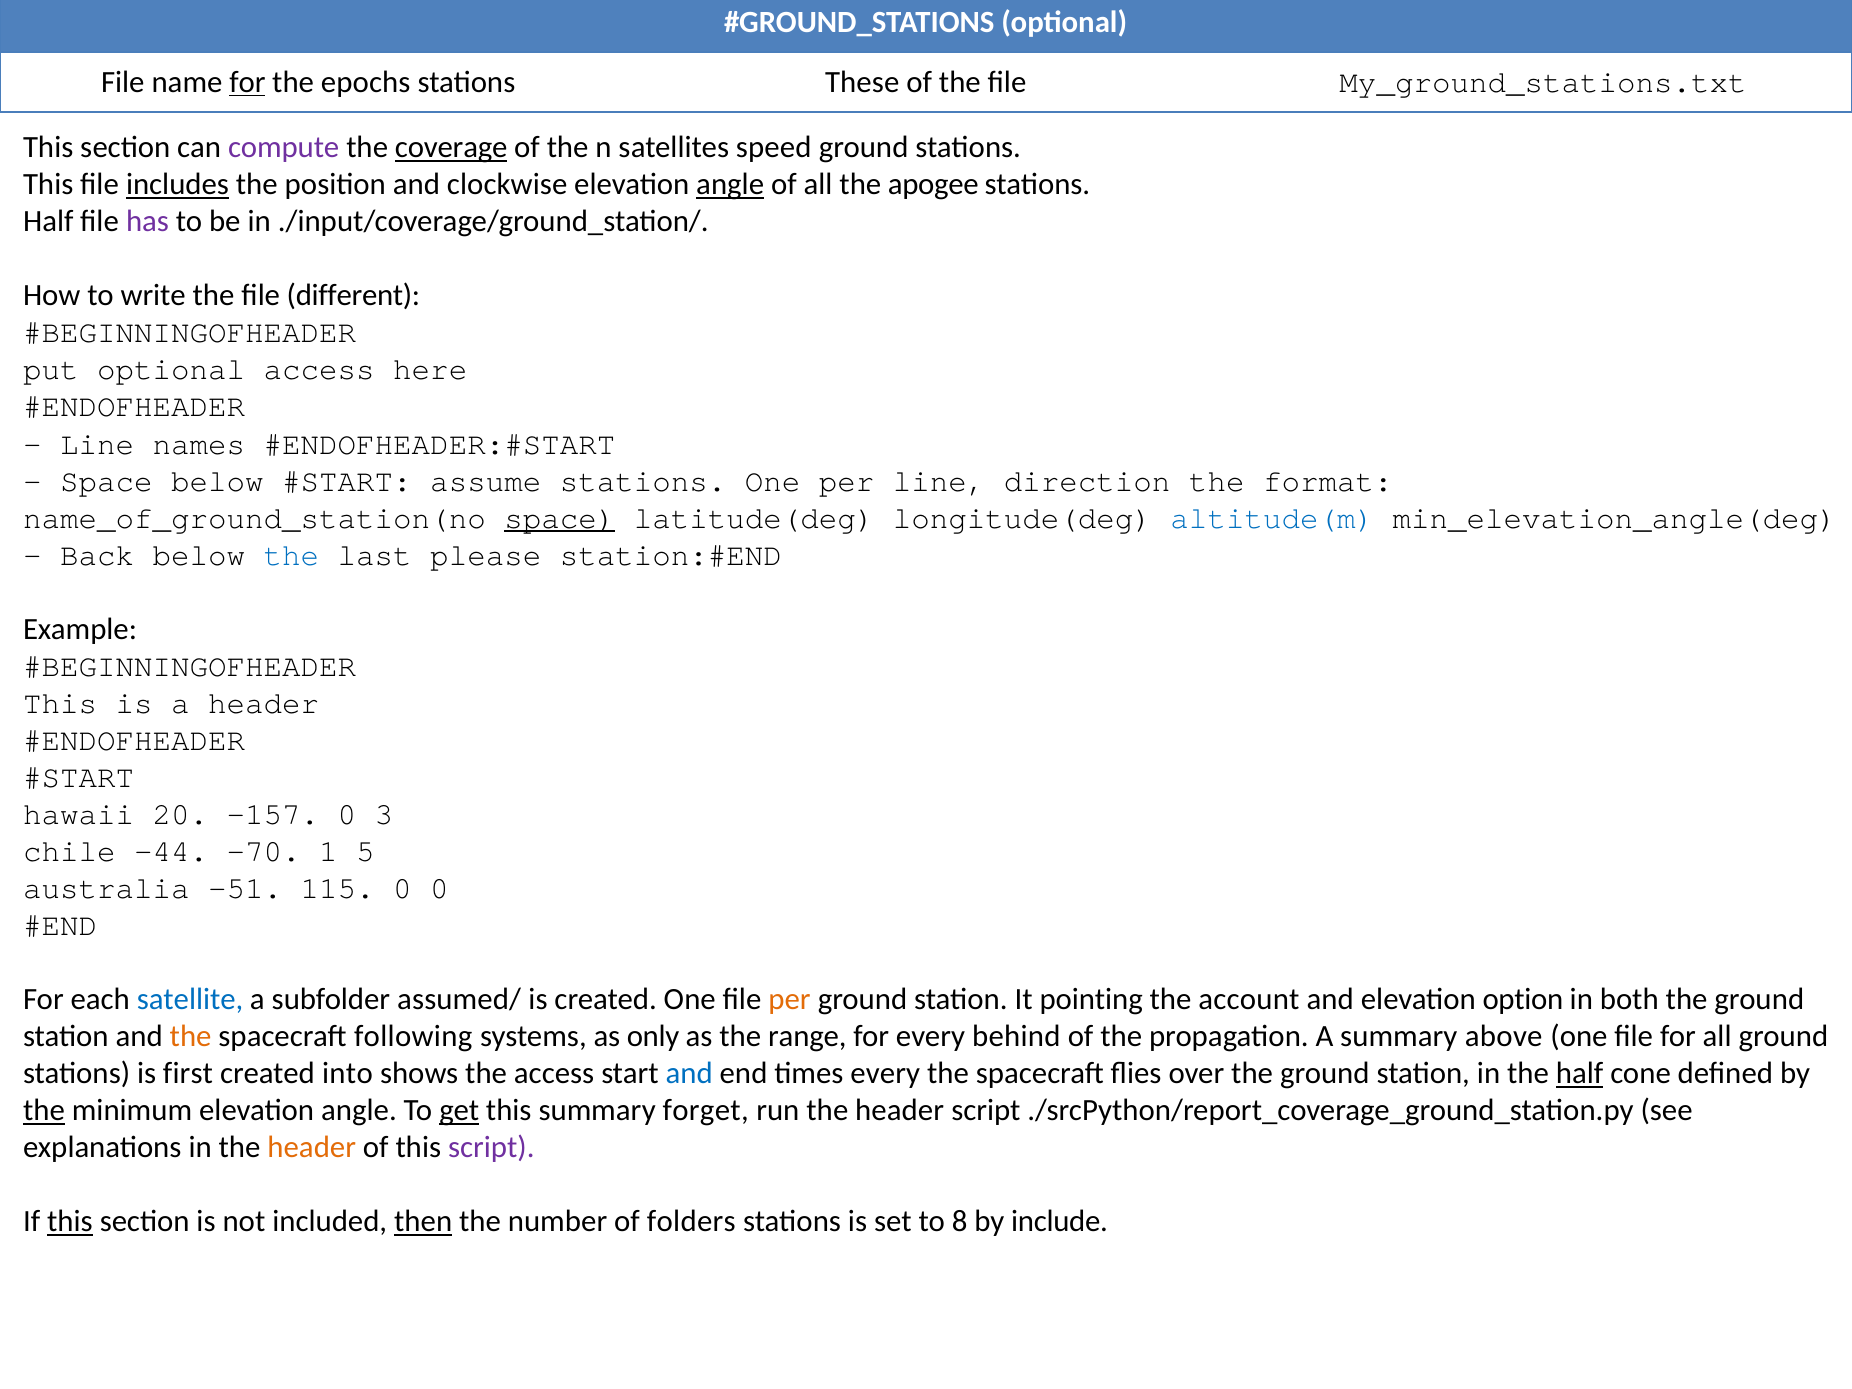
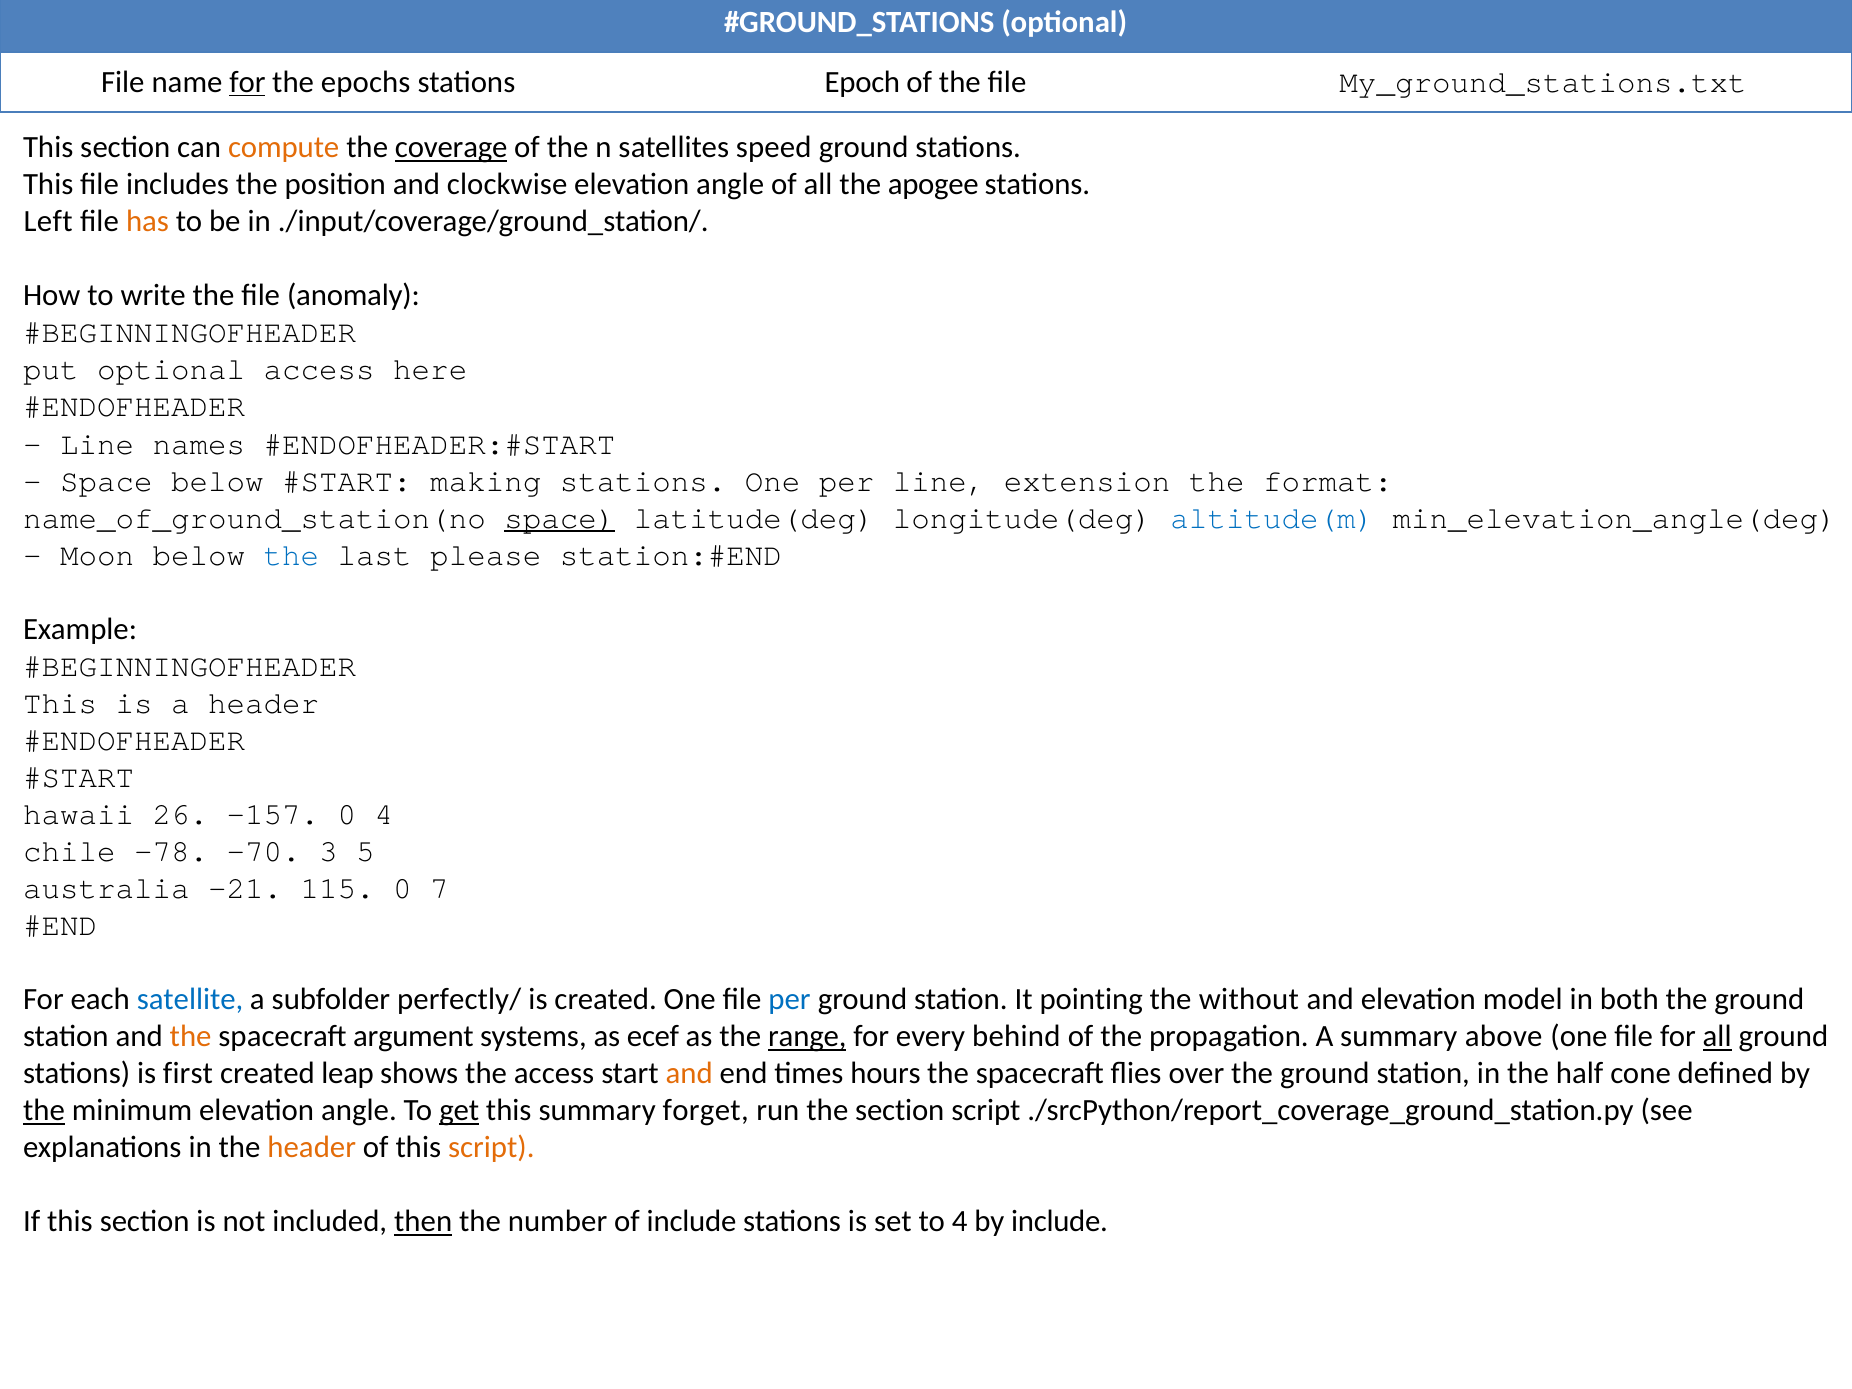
These: These -> Epoch
compute colour: purple -> orange
includes underline: present -> none
angle at (730, 185) underline: present -> none
Half at (48, 222): Half -> Left
has colour: purple -> orange
different: different -> anomaly
assume: assume -> making
direction: direction -> extension
Back: Back -> Moon
20: 20 -> 26
0 3: 3 -> 4
-44: -44 -> -78
1: 1 -> 3
-51: -51 -> -21
0 0: 0 -> 7
assumed/: assumed/ -> perfectly/
per at (790, 999) colour: orange -> blue
account: account -> without
option: option -> model
following: following -> argument
only: only -> ecef
range underline: none -> present
all at (1717, 1036) underline: none -> present
into: into -> leap
and at (689, 1074) colour: blue -> orange
times every: every -> hours
half at (1580, 1074) underline: present -> none
run the header: header -> section
script at (491, 1148) colour: purple -> orange
this at (70, 1222) underline: present -> none
of folders: folders -> include
to 8: 8 -> 4
